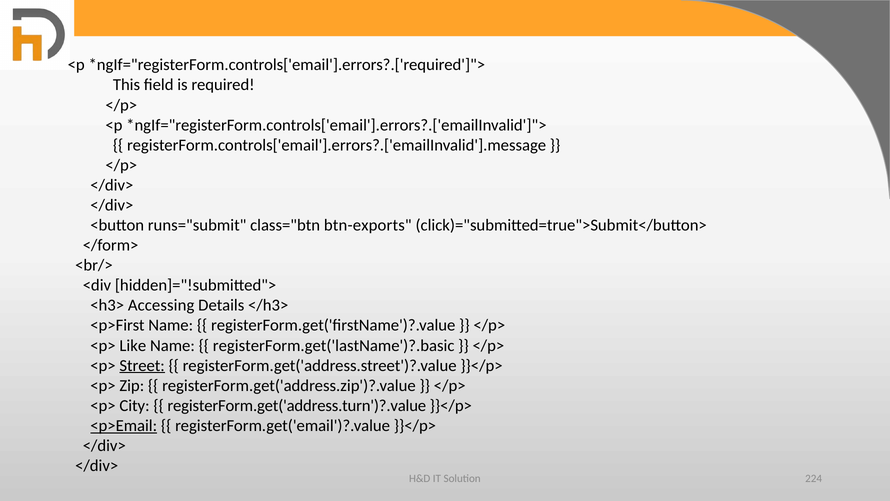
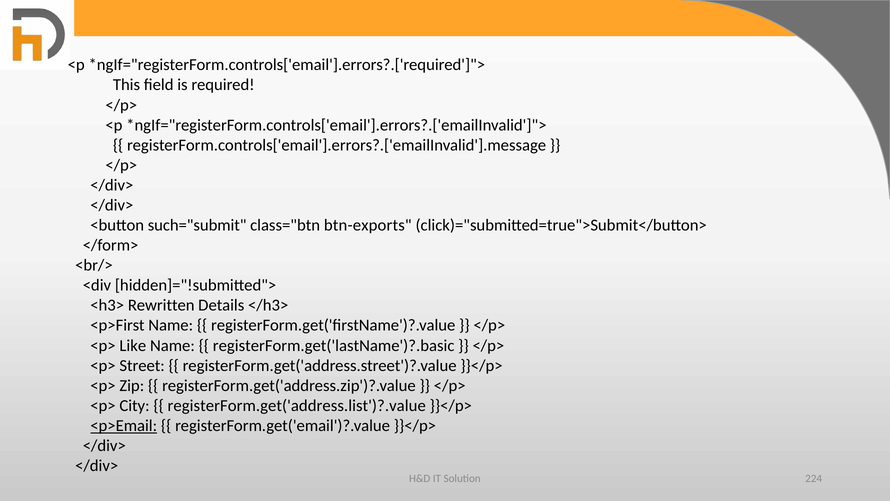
runs="submit: runs="submit -> such="submit
Accessing: Accessing -> Rewritten
Street underline: present -> none
registerForm.get('address.turn')?.value: registerForm.get('address.turn')?.value -> registerForm.get('address.list')?.value
